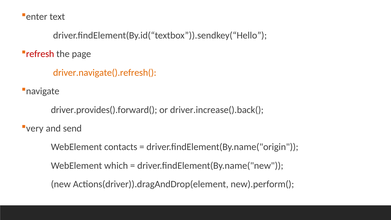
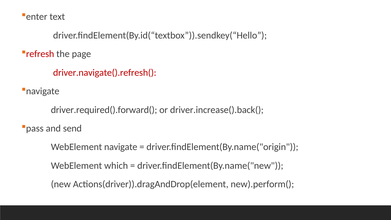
driver.navigate().refresh( colour: orange -> red
driver.provides().forward(: driver.provides().forward( -> driver.required().forward(
very: very -> pass
WebElement contacts: contacts -> navigate
